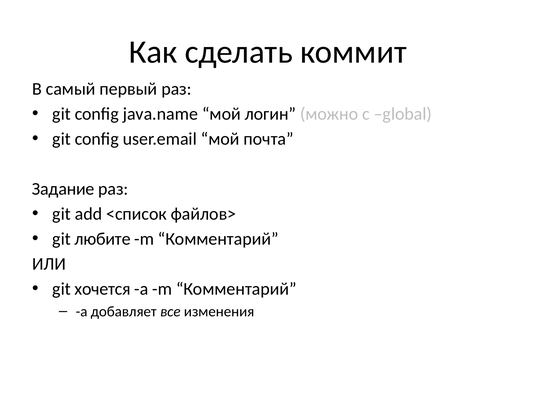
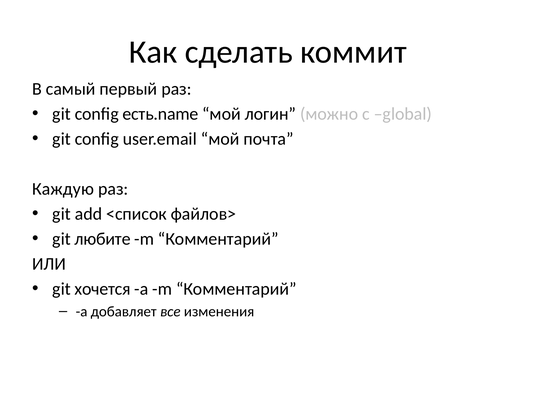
java.name: java.name -> есть.name
Задание: Задание -> Каждую
